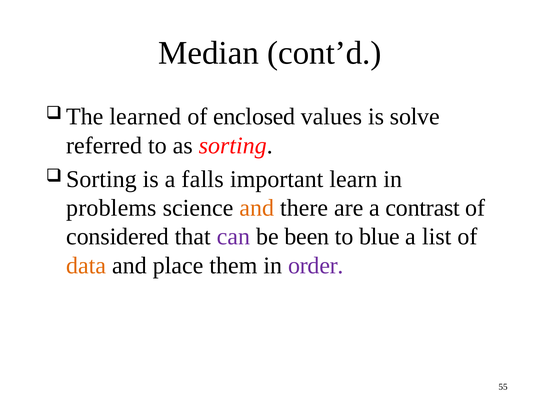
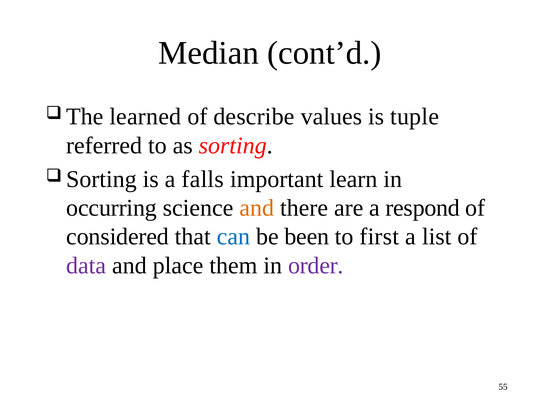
enclosed: enclosed -> describe
solve: solve -> tuple
problems: problems -> occurring
contrast: contrast -> respond
can colour: purple -> blue
blue: blue -> first
data colour: orange -> purple
